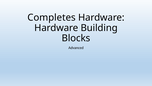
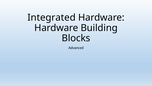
Completes: Completes -> Integrated
